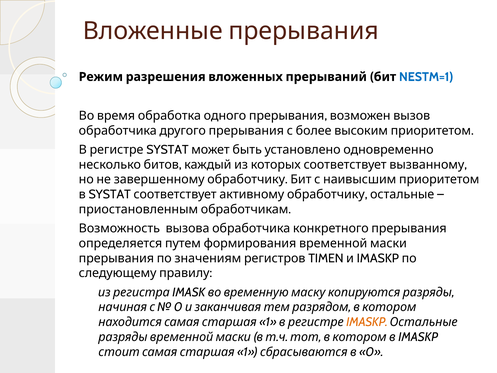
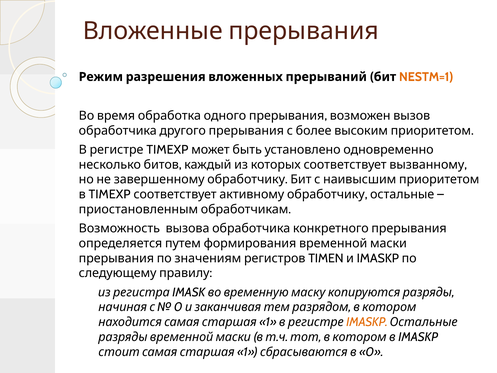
NESTM=1 colour: blue -> orange
SYSTAT at (167, 150): SYSTAT -> TIMEXP
SYSTAT at (110, 194): SYSTAT -> TIMEXP
